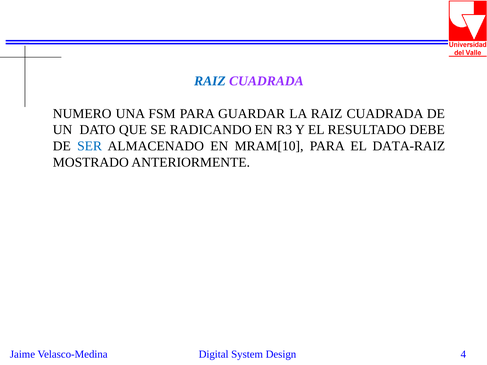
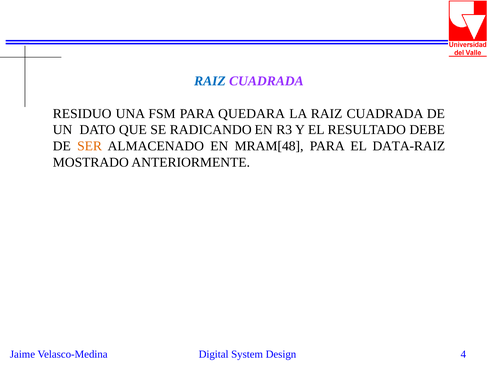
NUMERO: NUMERO -> RESIDUO
GUARDAR: GUARDAR -> QUEDARA
SER colour: blue -> orange
MRAM[10: MRAM[10 -> MRAM[48
